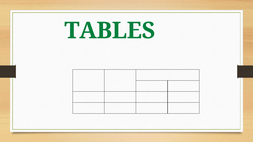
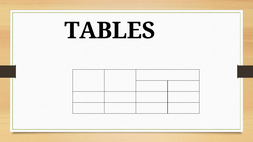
TABLES colour: green -> black
